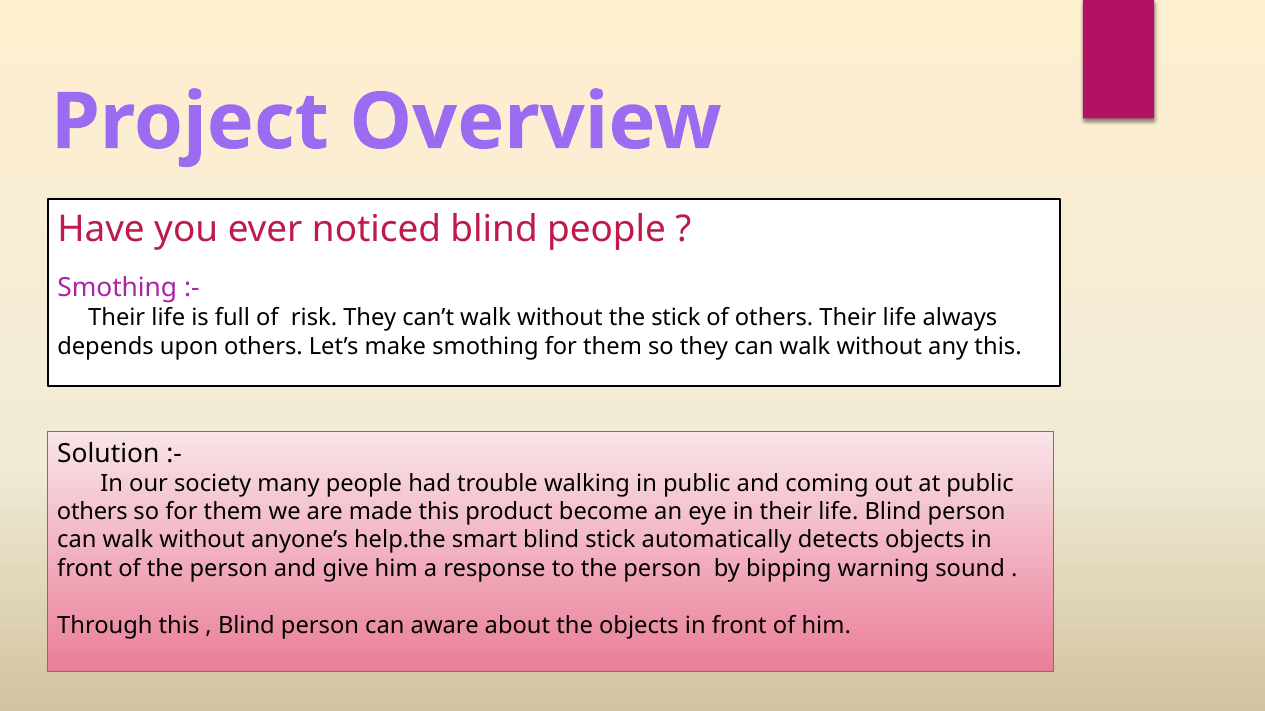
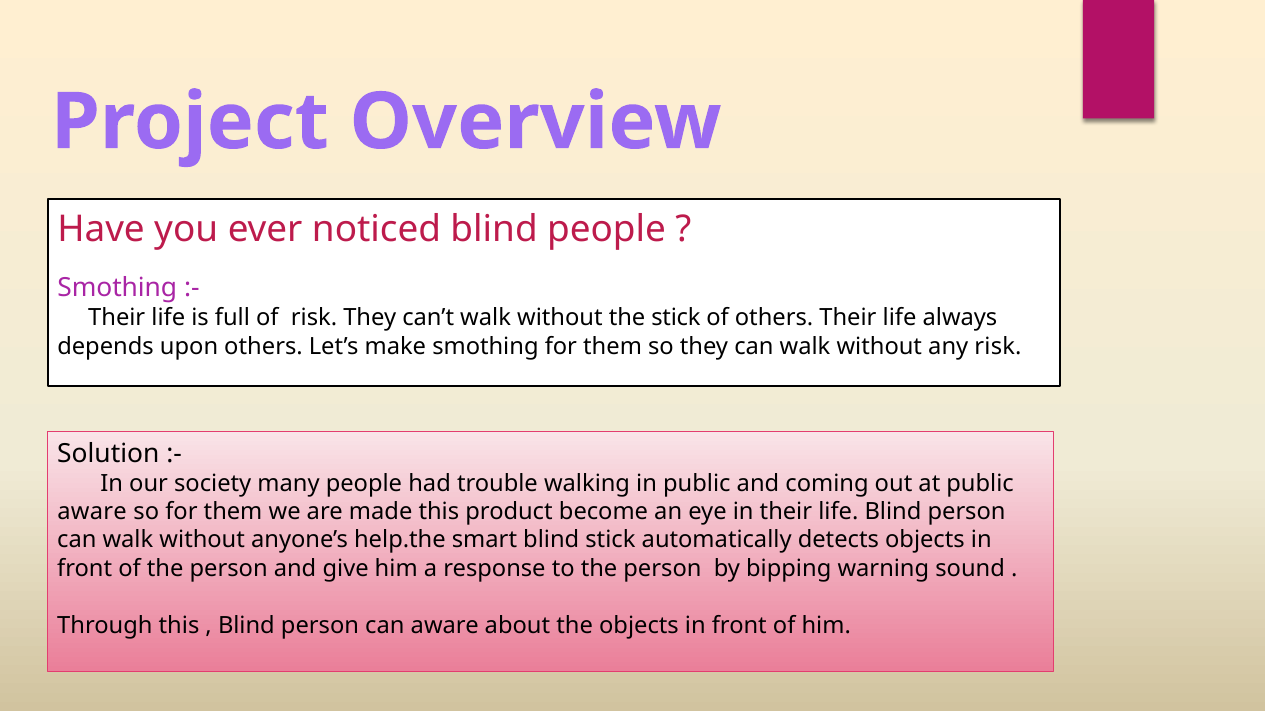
any this: this -> risk
others at (92, 512): others -> aware
